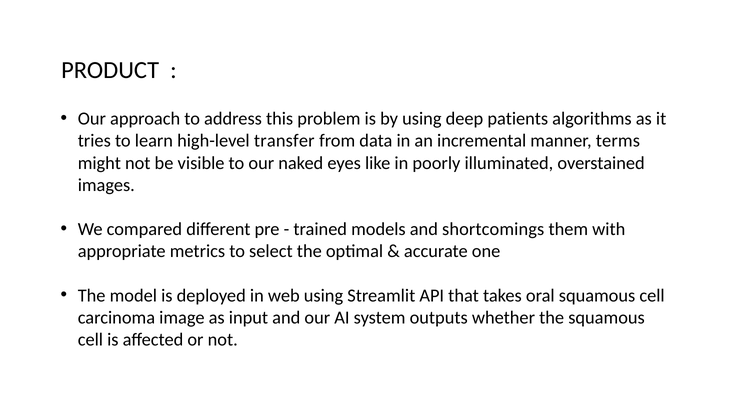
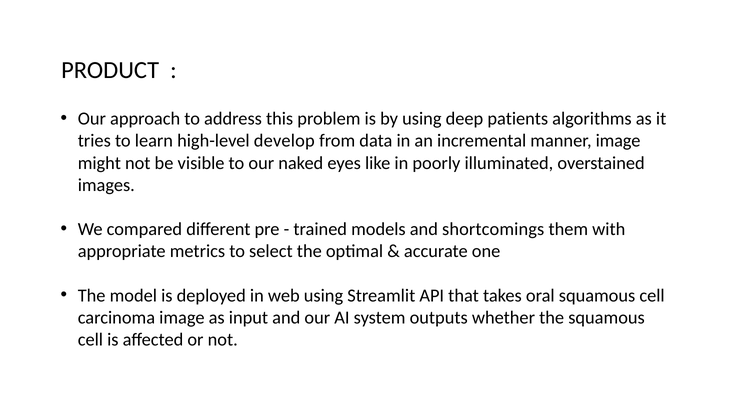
transfer: transfer -> develop
manner terms: terms -> image
